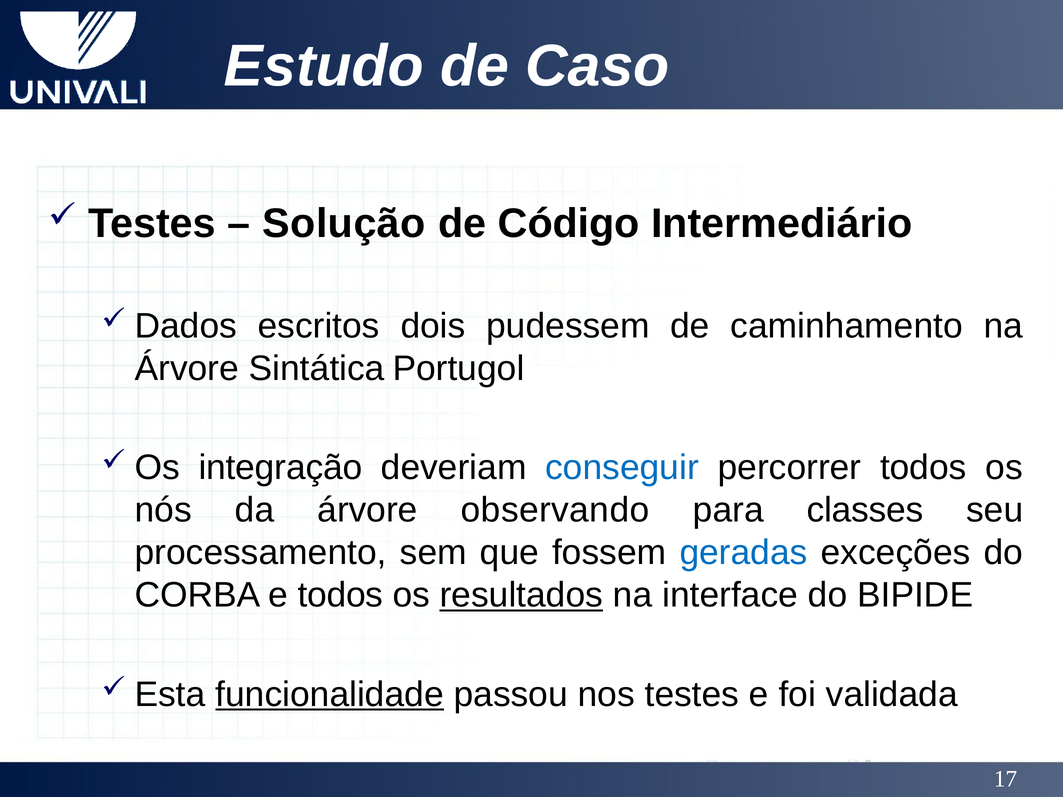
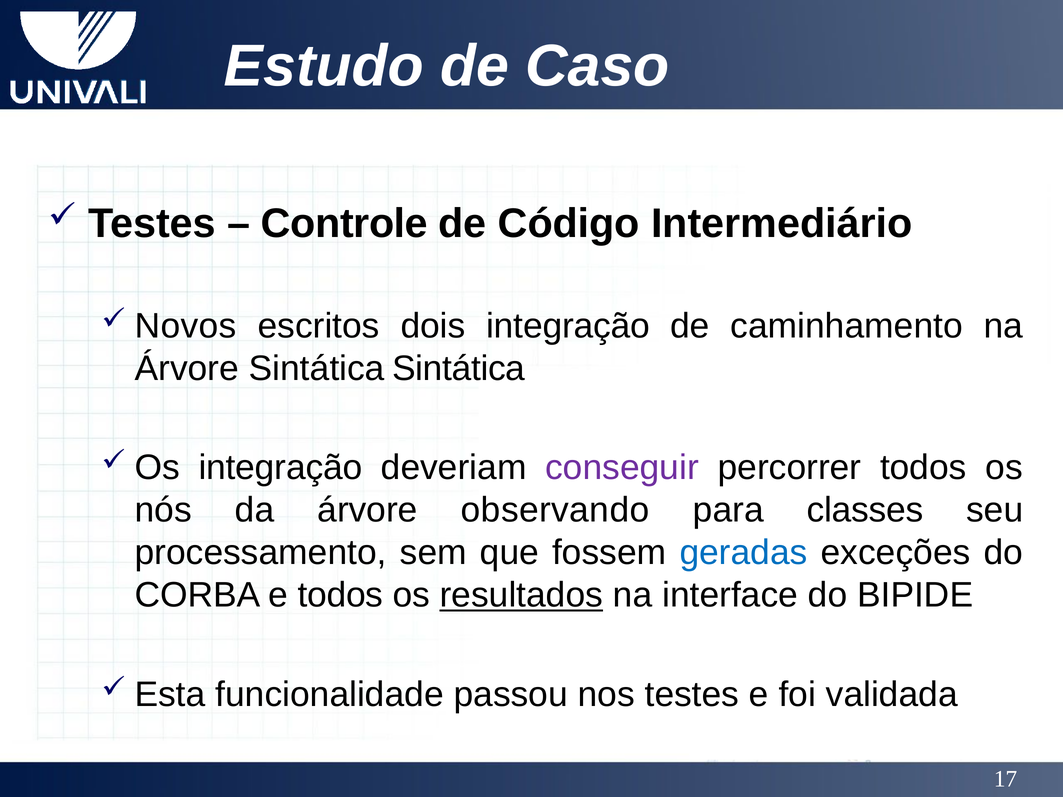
Solução: Solução -> Controle
Dados: Dados -> Novos
dois pudessem: pudessem -> integração
Sintática Portugol: Portugol -> Sintática
conseguir colour: blue -> purple
funcionalidade underline: present -> none
